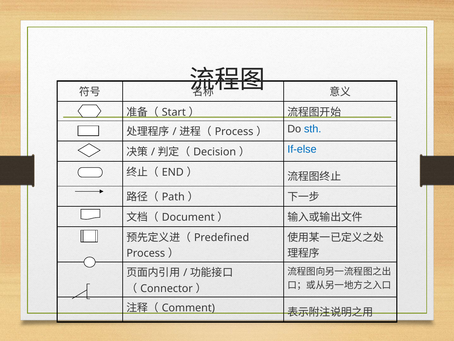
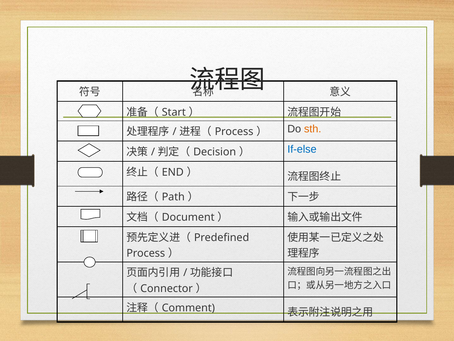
sth colour: blue -> orange
